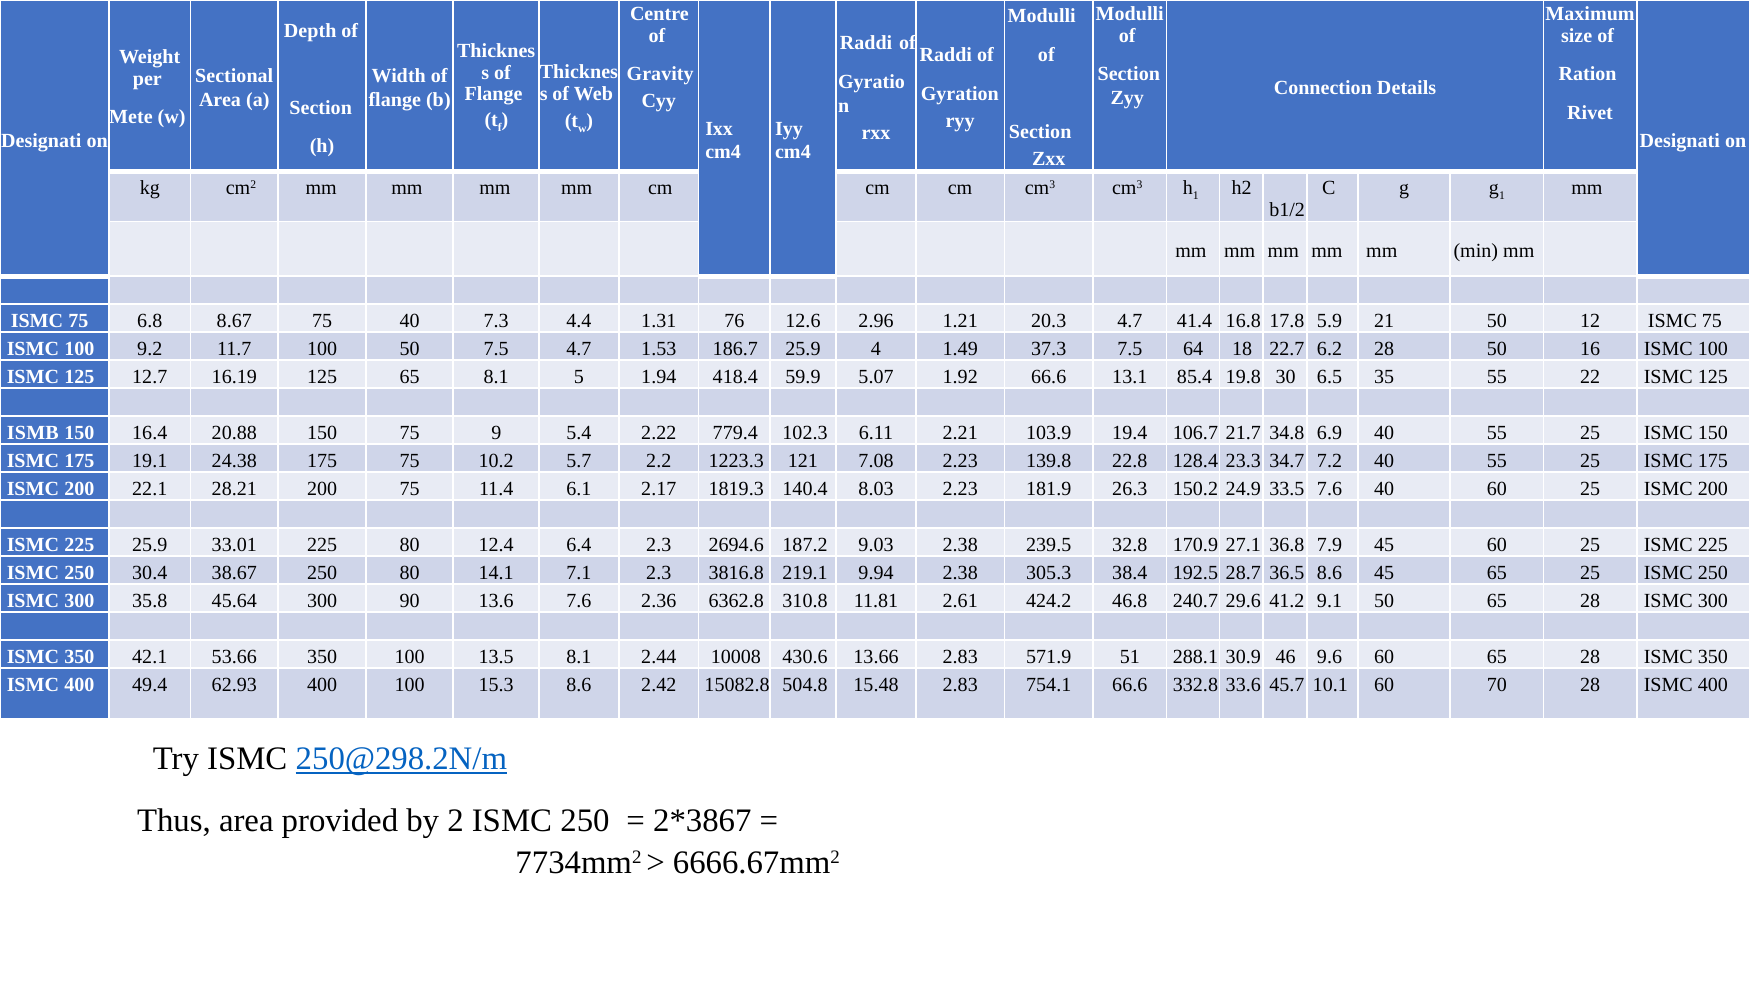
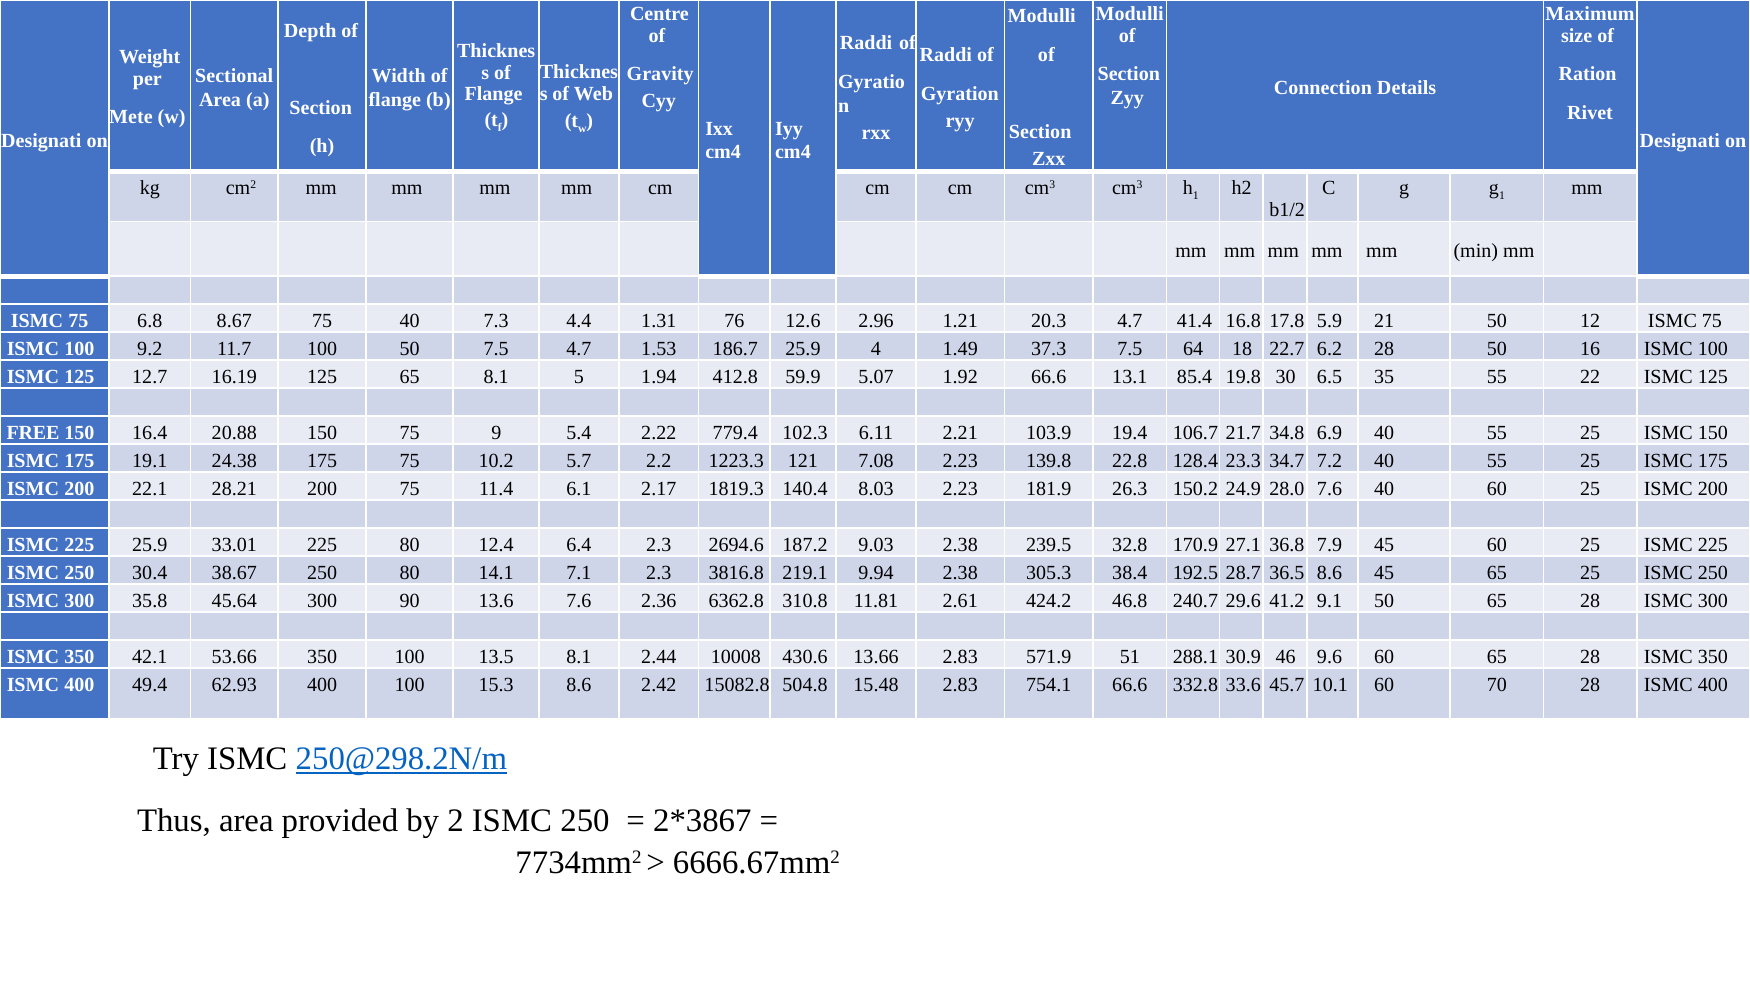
418.4: 418.4 -> 412.8
ISMB: ISMB -> FREE
33.5: 33.5 -> 28.0
